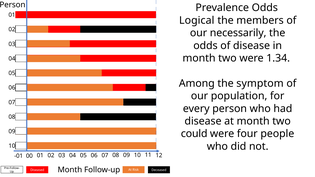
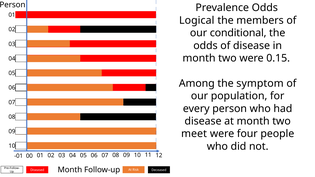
necessarily: necessarily -> conditional
1.34: 1.34 -> 0.15
could: could -> meet
